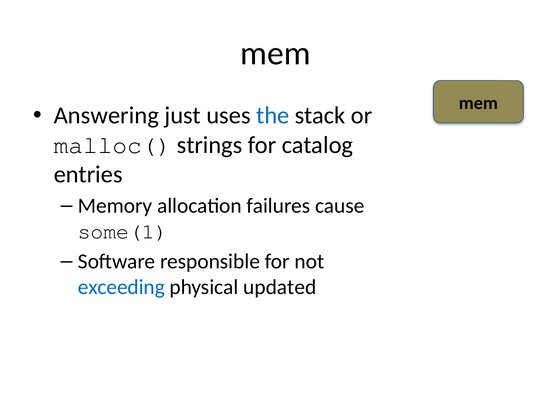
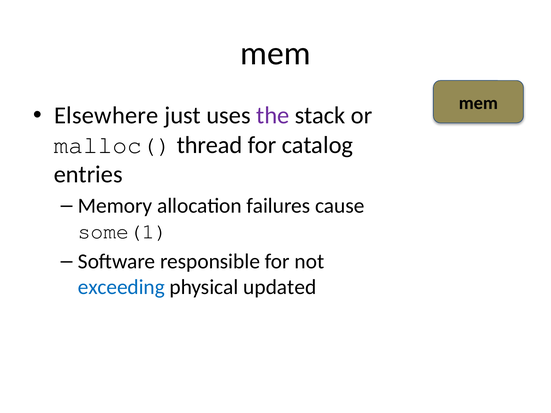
Answering: Answering -> Elsewhere
the colour: blue -> purple
strings: strings -> thread
